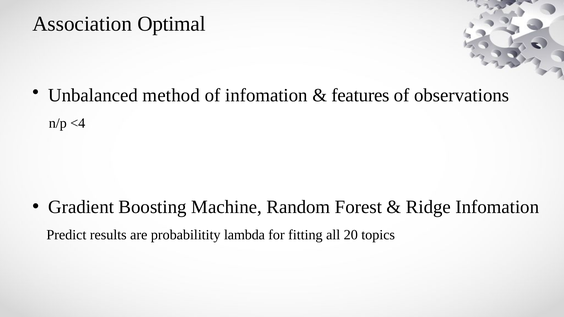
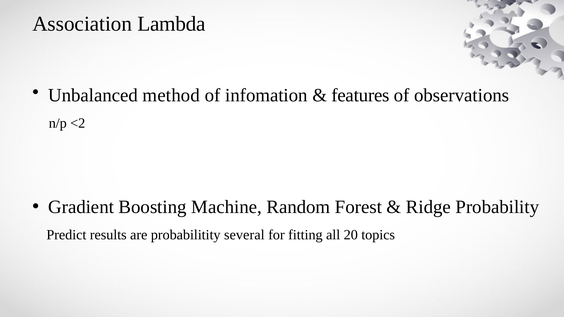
Optimal: Optimal -> Lambda
<4: <4 -> <2
Ridge Infomation: Infomation -> Probability
lambda: lambda -> several
